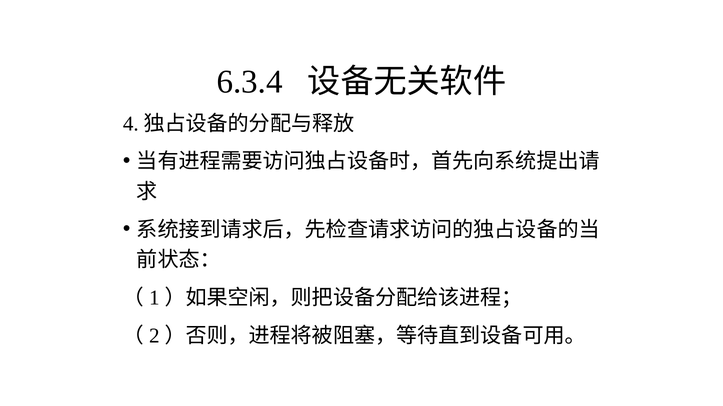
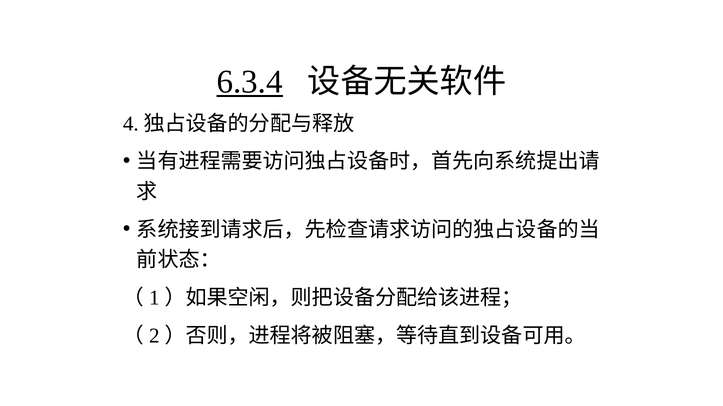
6.3.4 underline: none -> present
